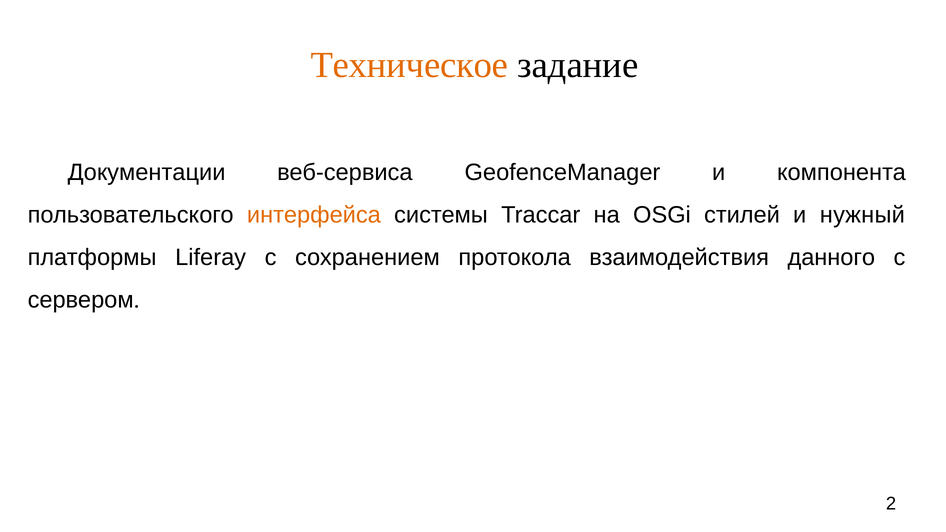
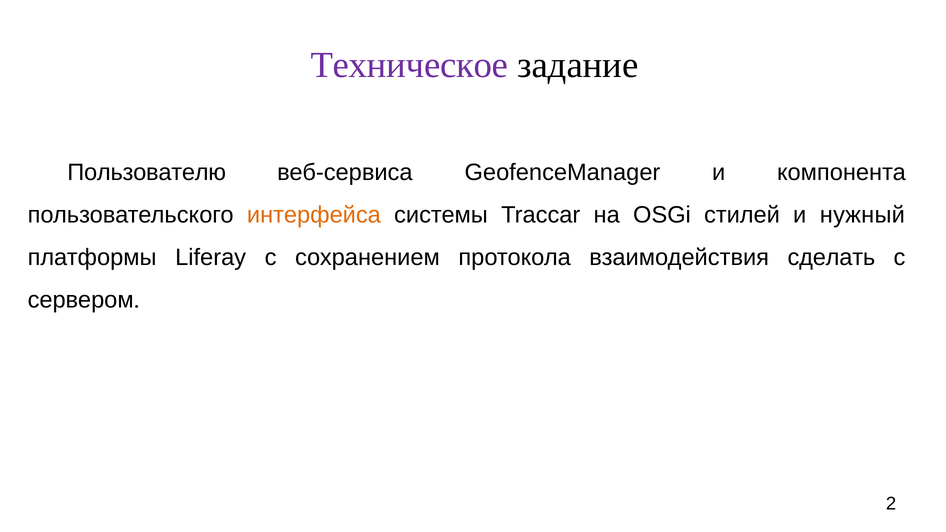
Техническое colour: orange -> purple
Документации: Документации -> Пользователю
данного: данного -> сделать
